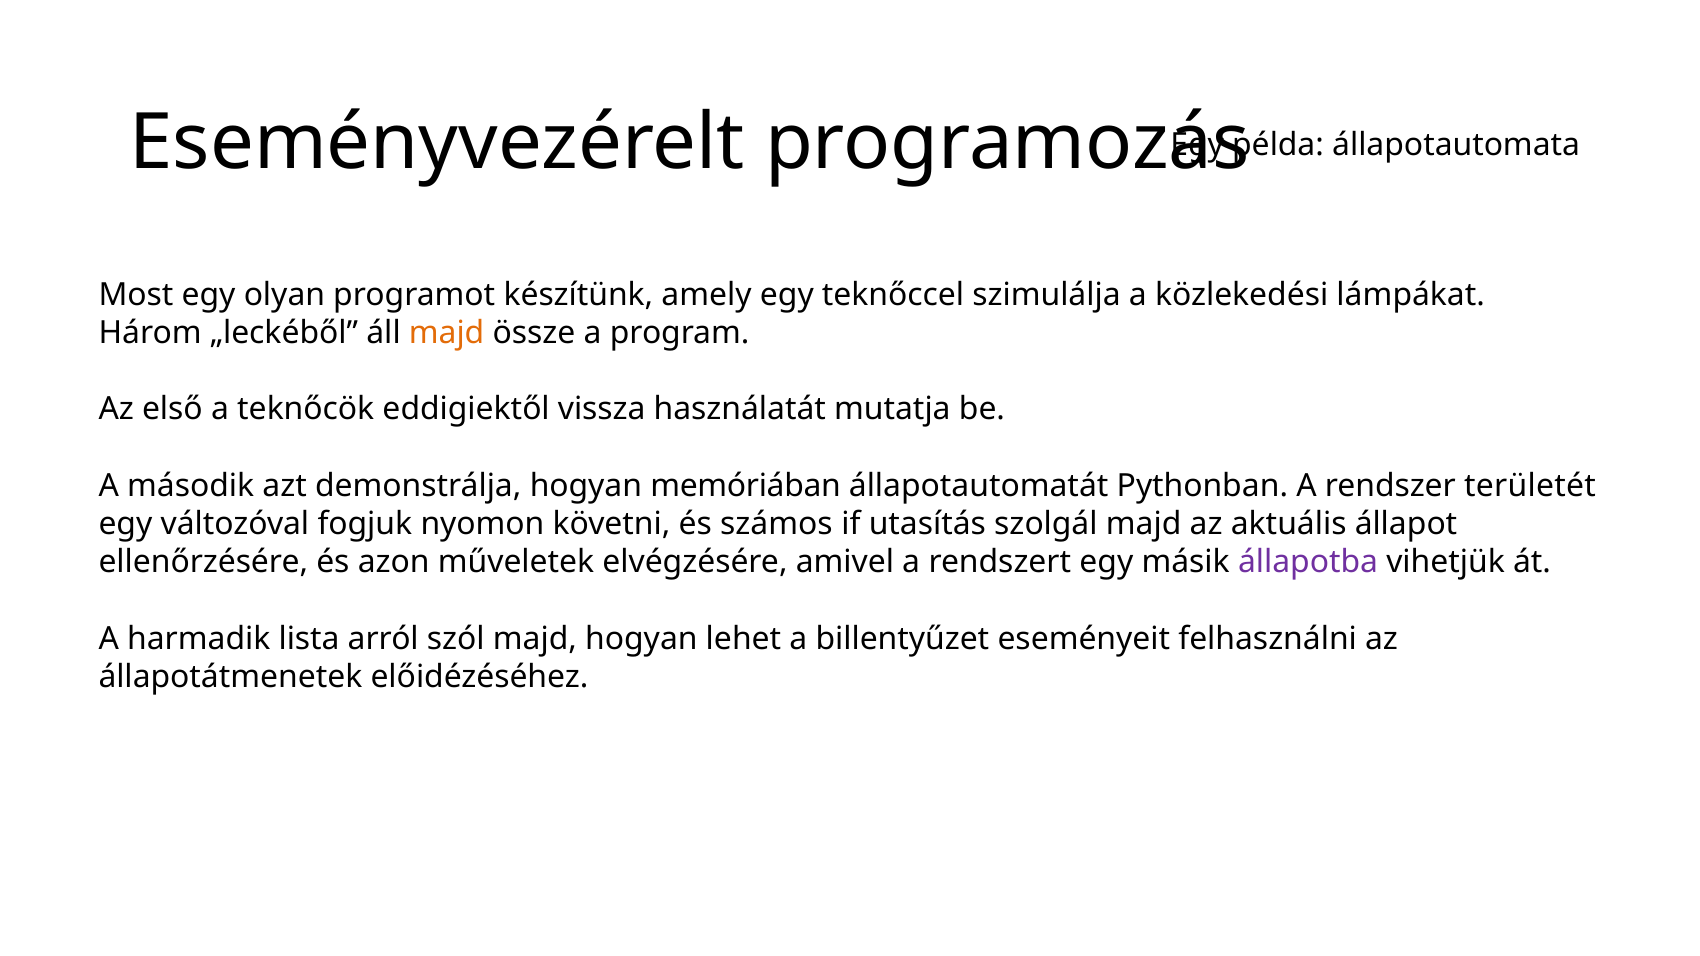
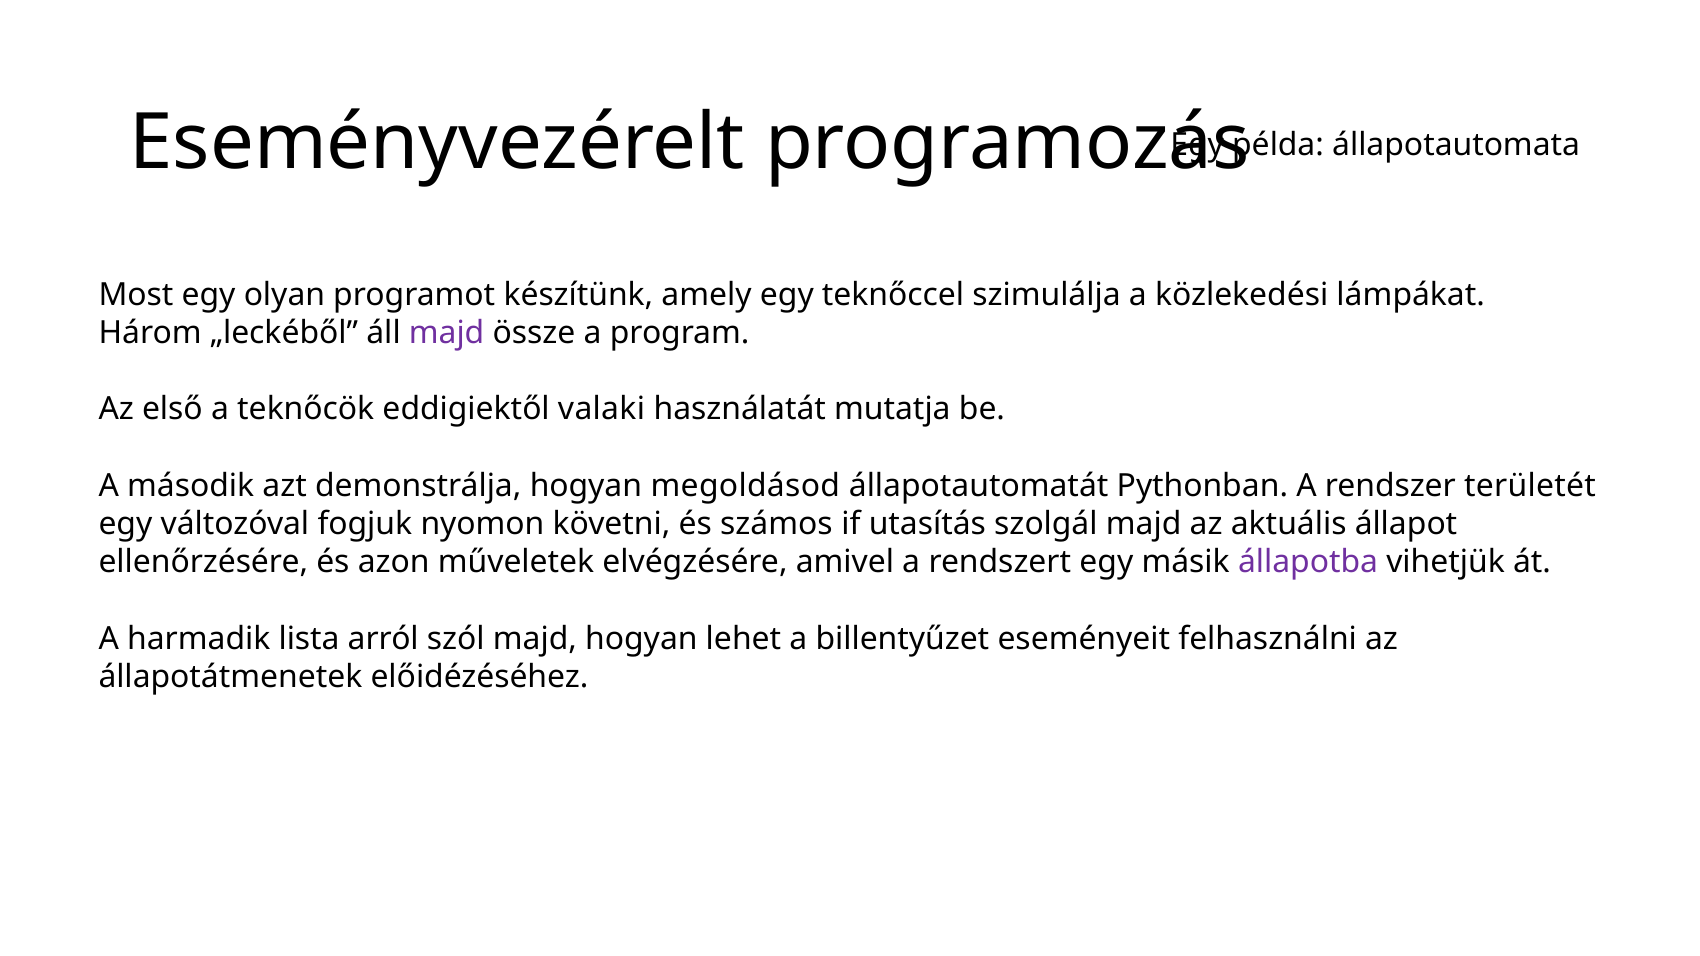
majd at (447, 333) colour: orange -> purple
vissza: vissza -> valaki
memóriában: memóriában -> megoldásod
